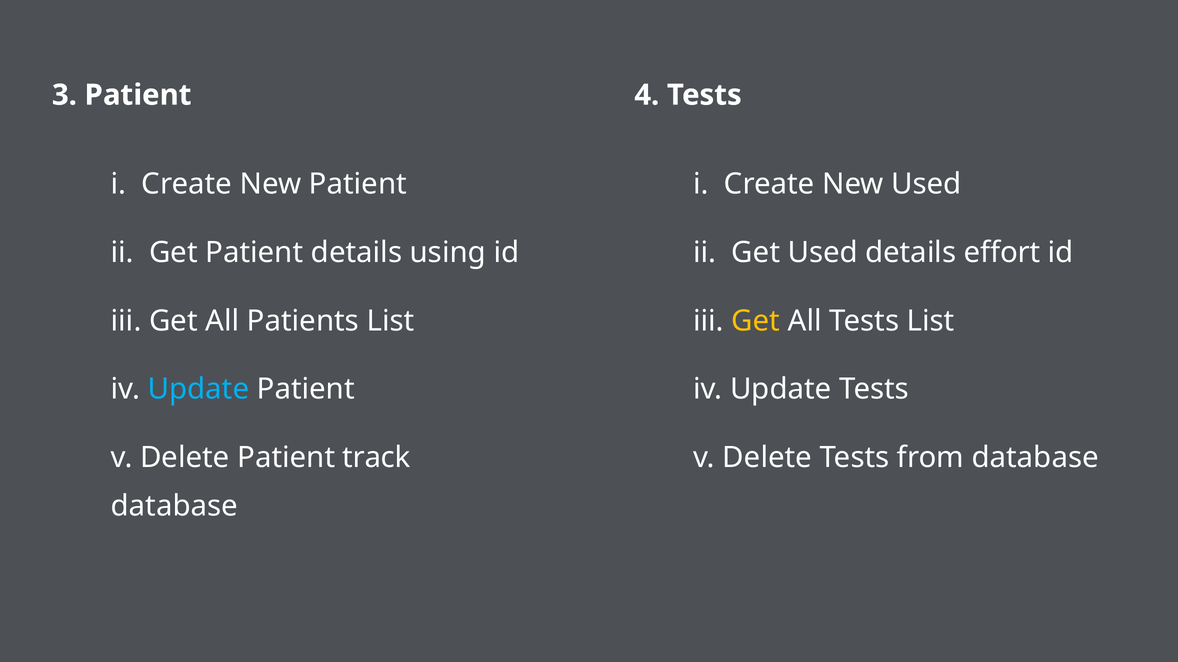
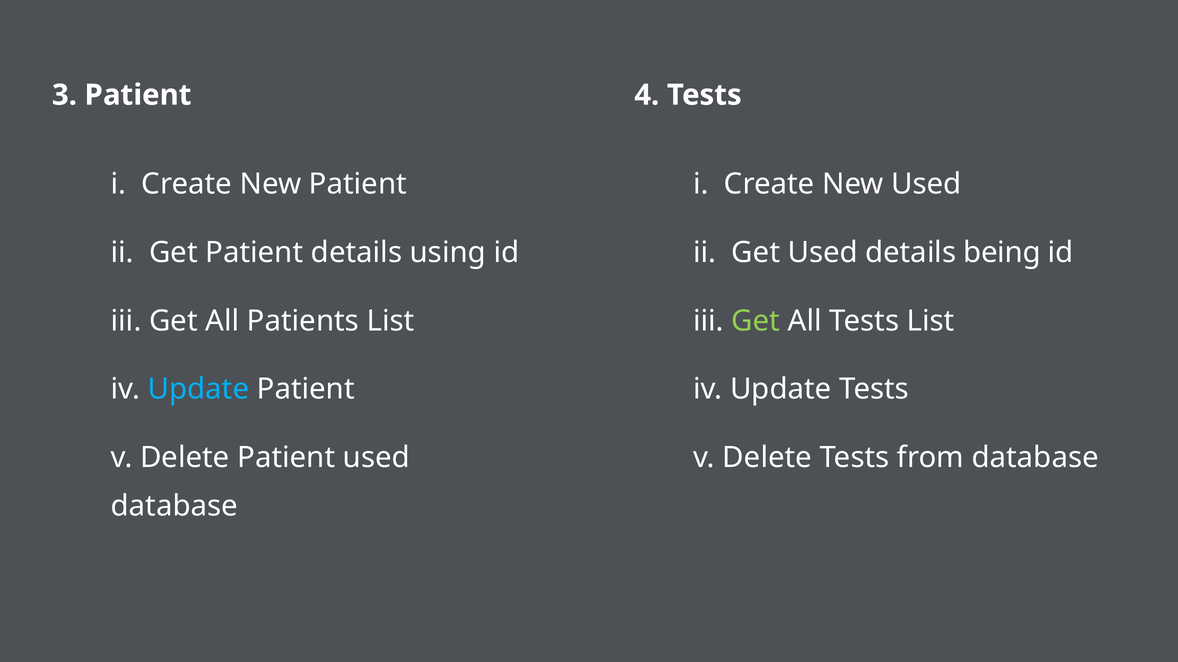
effort: effort -> being
Get at (756, 321) colour: yellow -> light green
Patient track: track -> used
